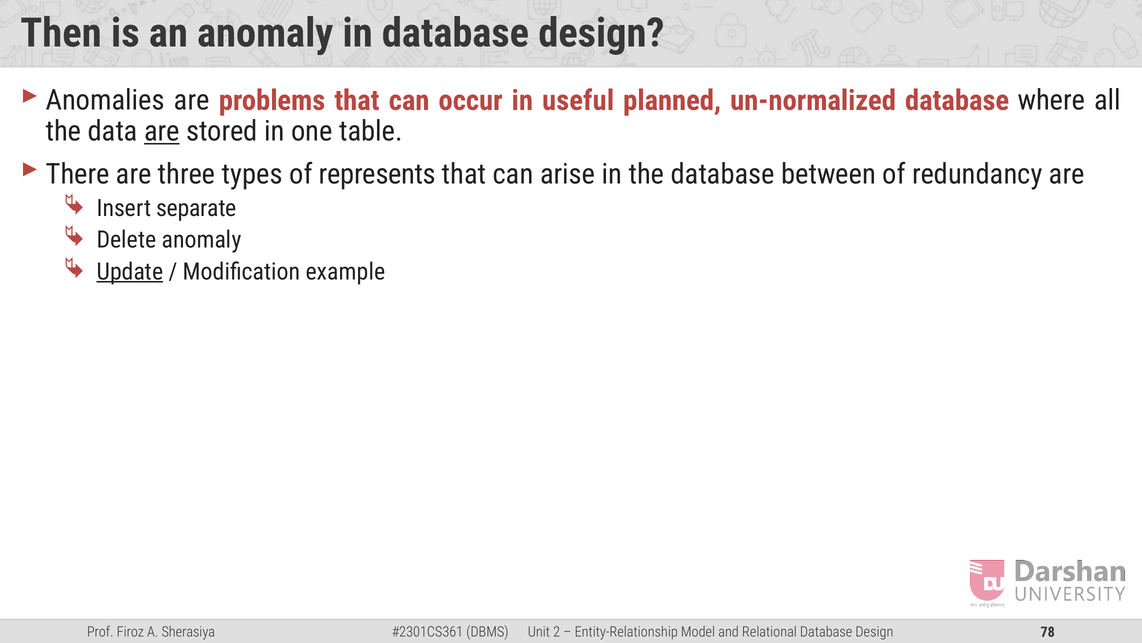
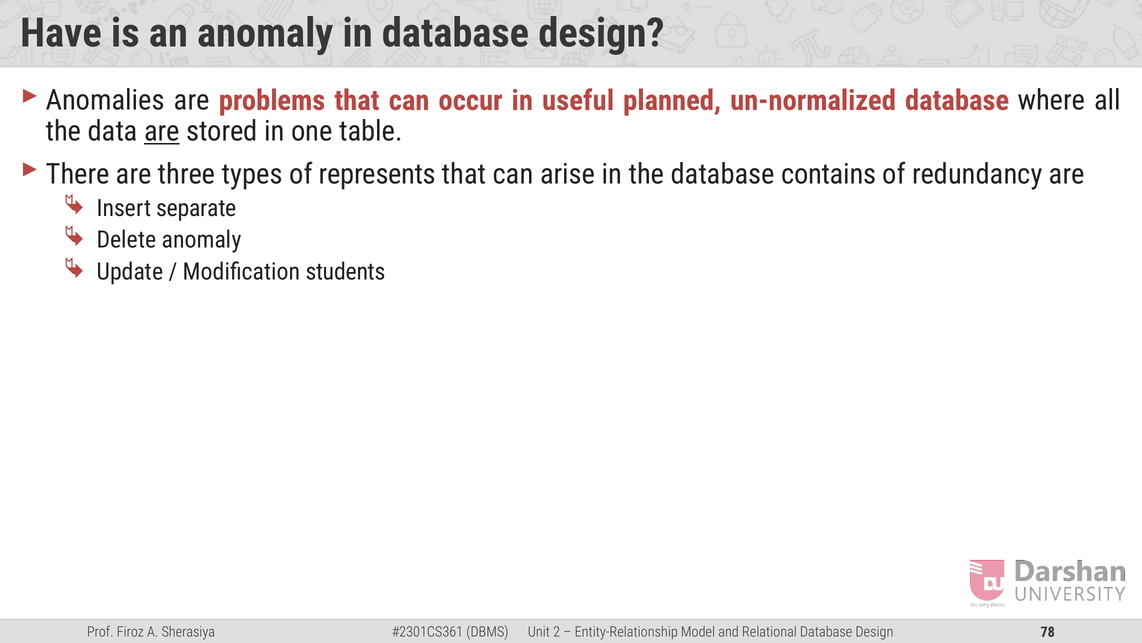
Then: Then -> Have
between: between -> contains
Update underline: present -> none
example: example -> students
